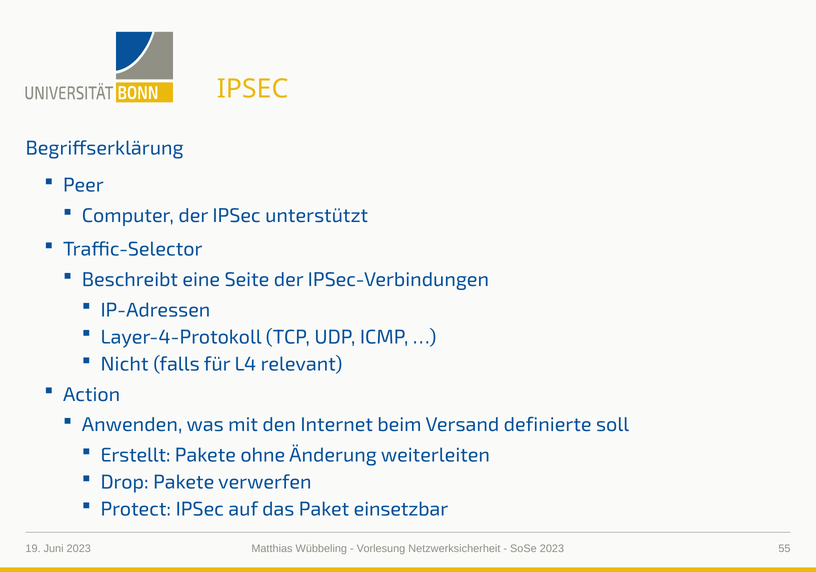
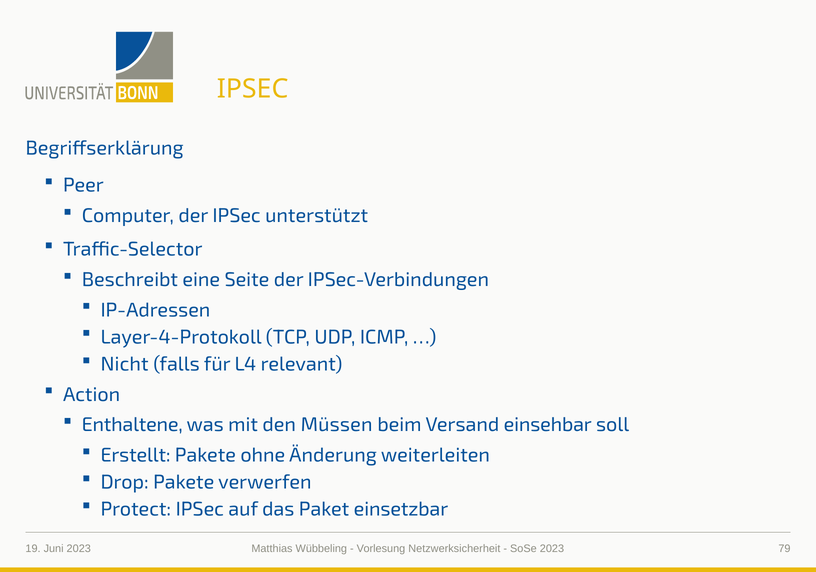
Anwenden: Anwenden -> Enthaltene
Internet: Internet -> Müssen
definierte: definierte -> einsehbar
55: 55 -> 79
